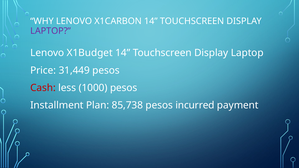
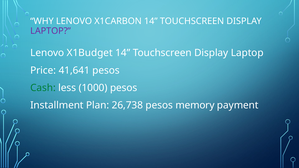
31,449: 31,449 -> 41,641
Cash colour: red -> green
85,738: 85,738 -> 26,738
incurred: incurred -> memory
